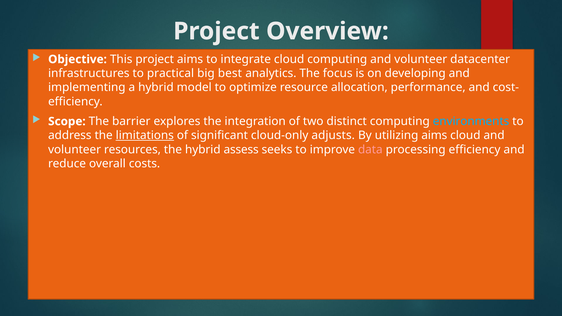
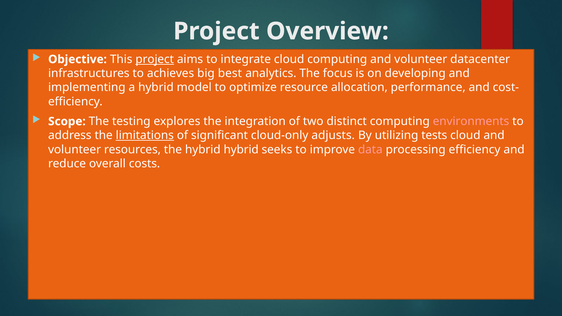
project at (155, 59) underline: none -> present
practical: practical -> achieves
barrier: barrier -> testing
environments colour: light blue -> pink
utilizing aims: aims -> tests
hybrid assess: assess -> hybrid
